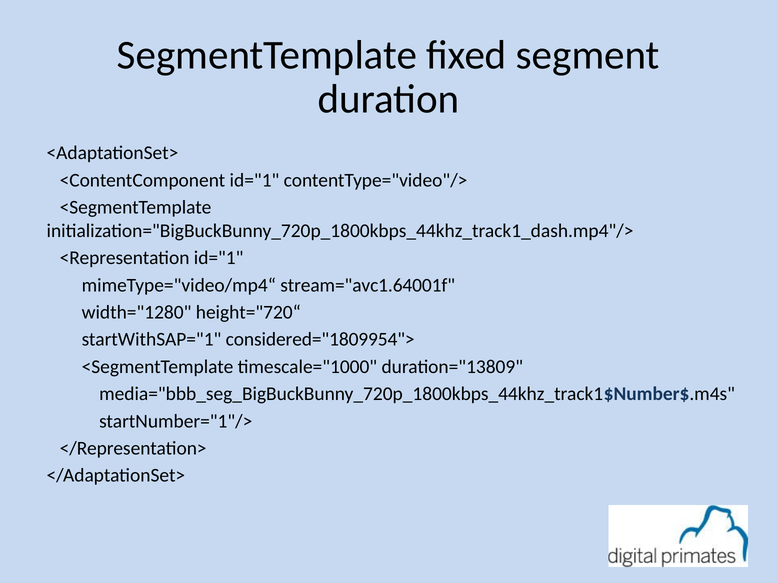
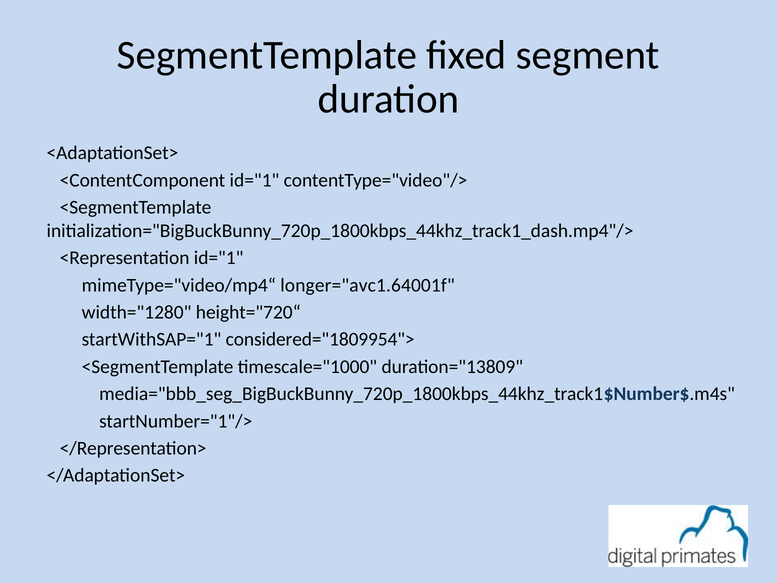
stream="avc1.64001f: stream="avc1.64001f -> longer="avc1.64001f
